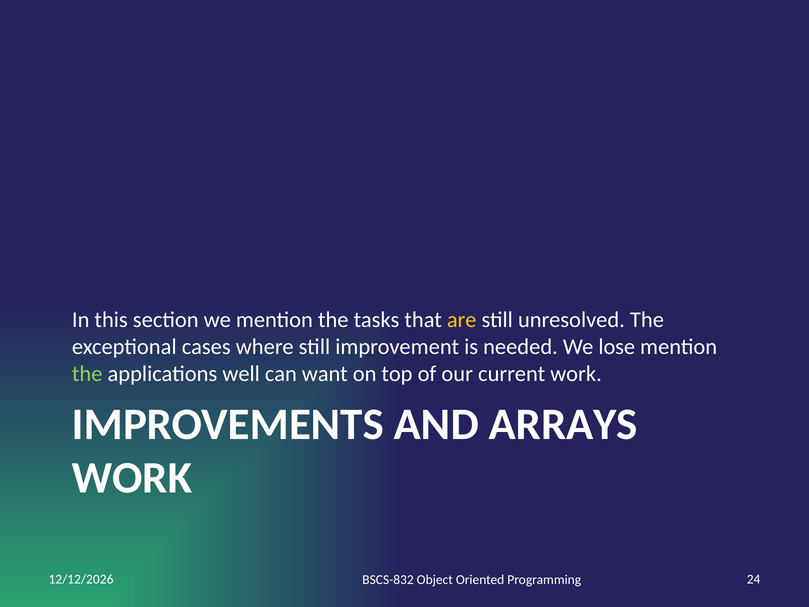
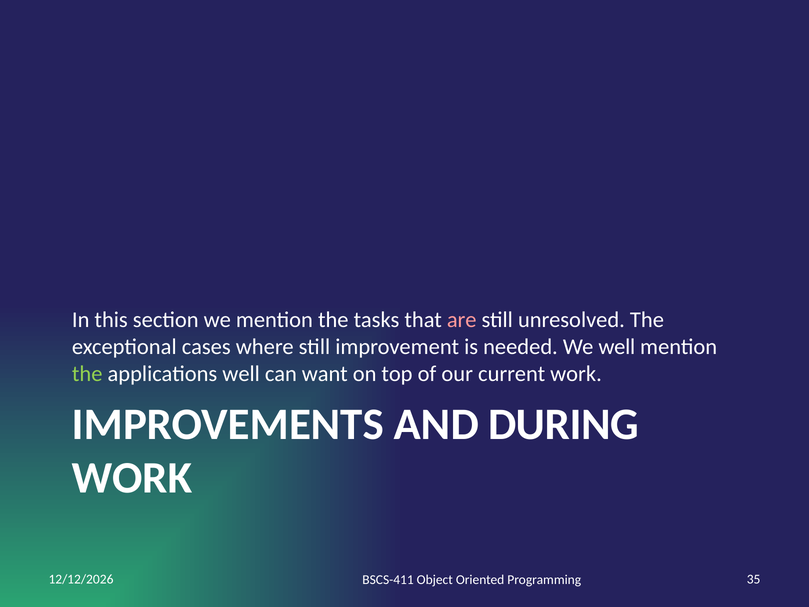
are colour: yellow -> pink
We lose: lose -> well
ARRAYS: ARRAYS -> DURING
24: 24 -> 35
BSCS-832: BSCS-832 -> BSCS-411
